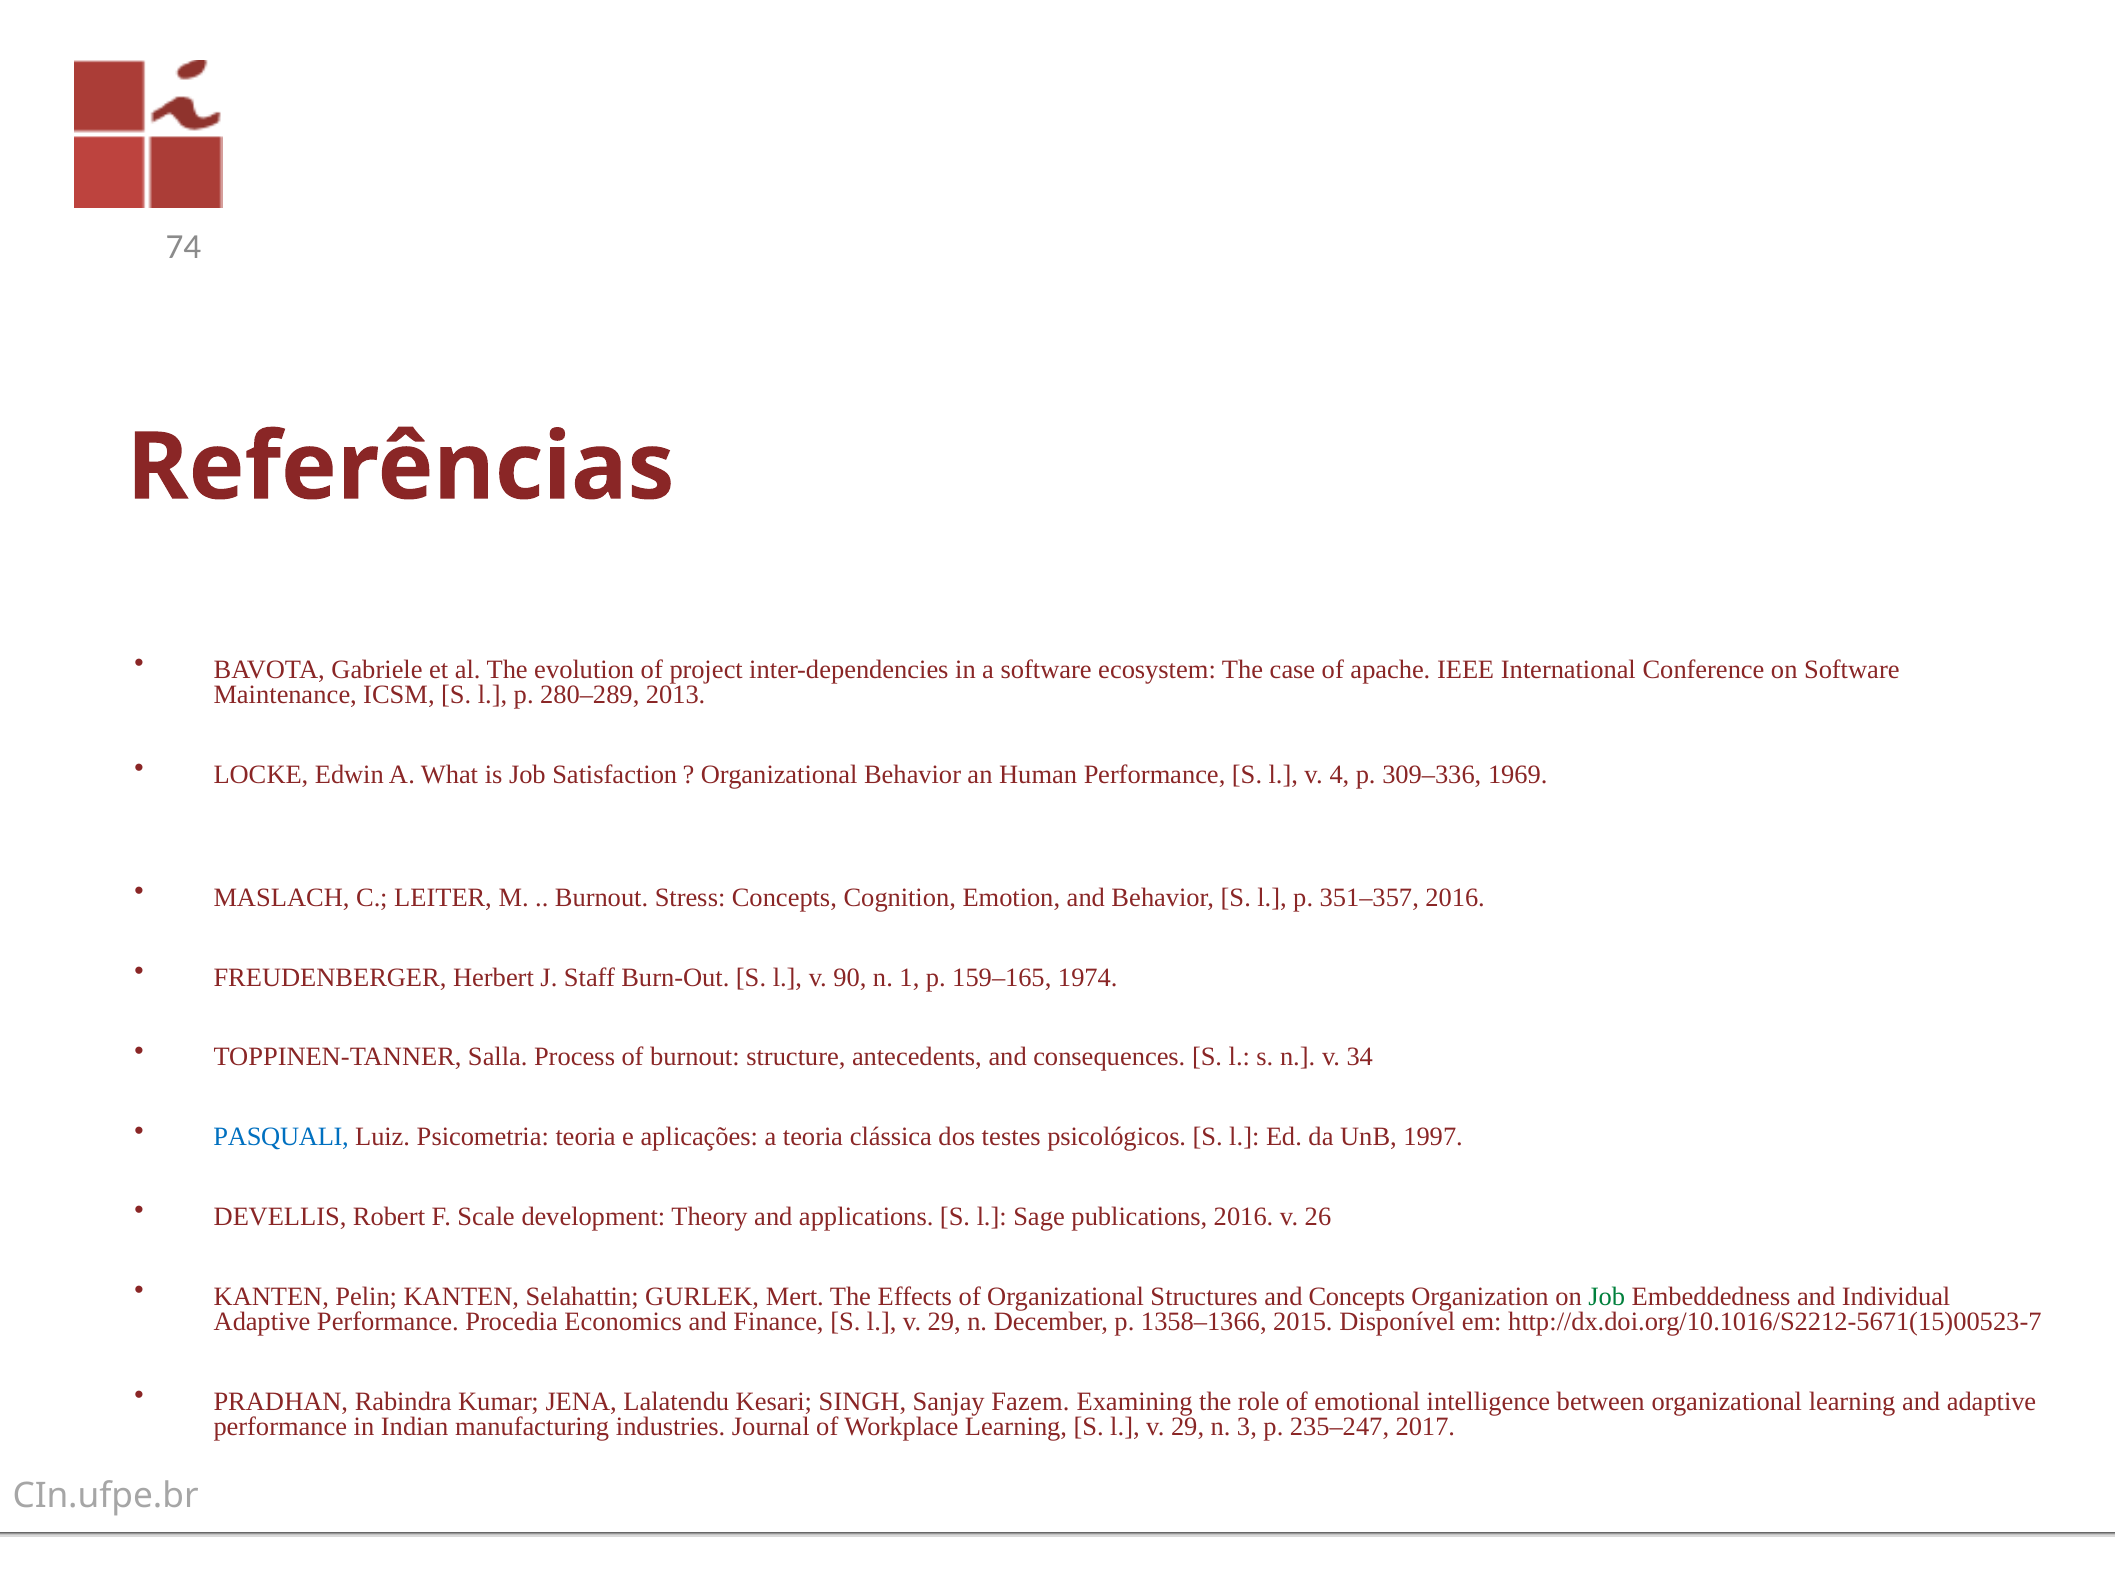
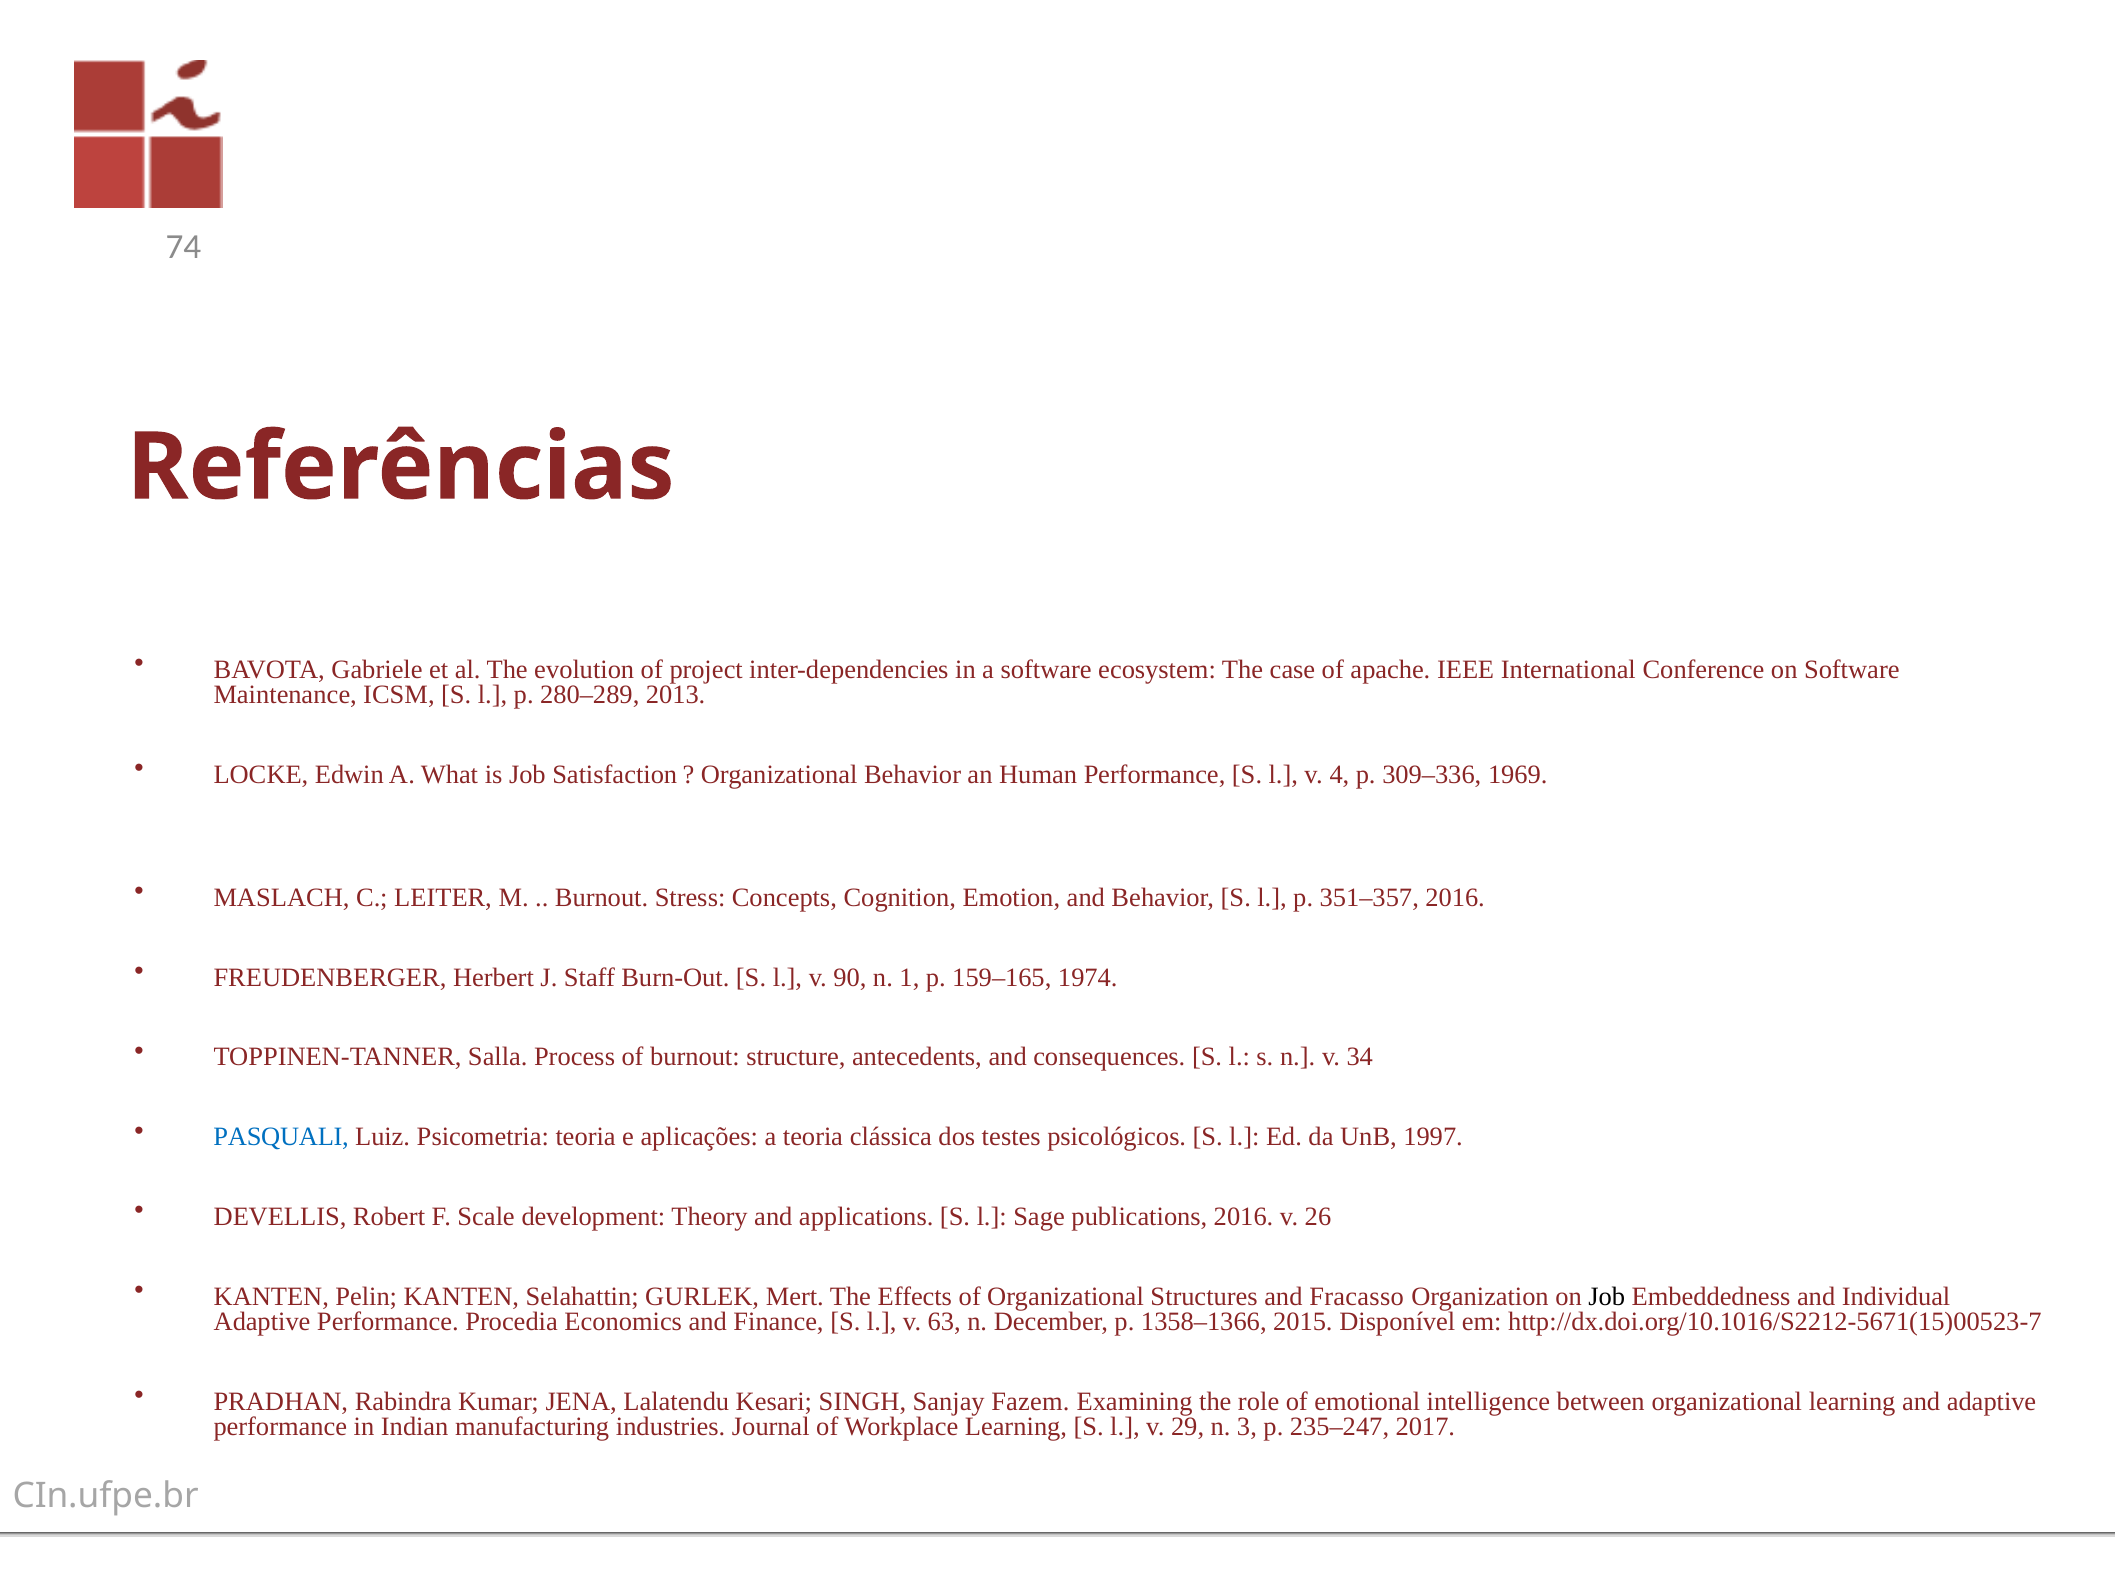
and Concepts: Concepts -> Fracasso
Job at (1607, 1297) colour: green -> black
29 at (944, 1322): 29 -> 63
